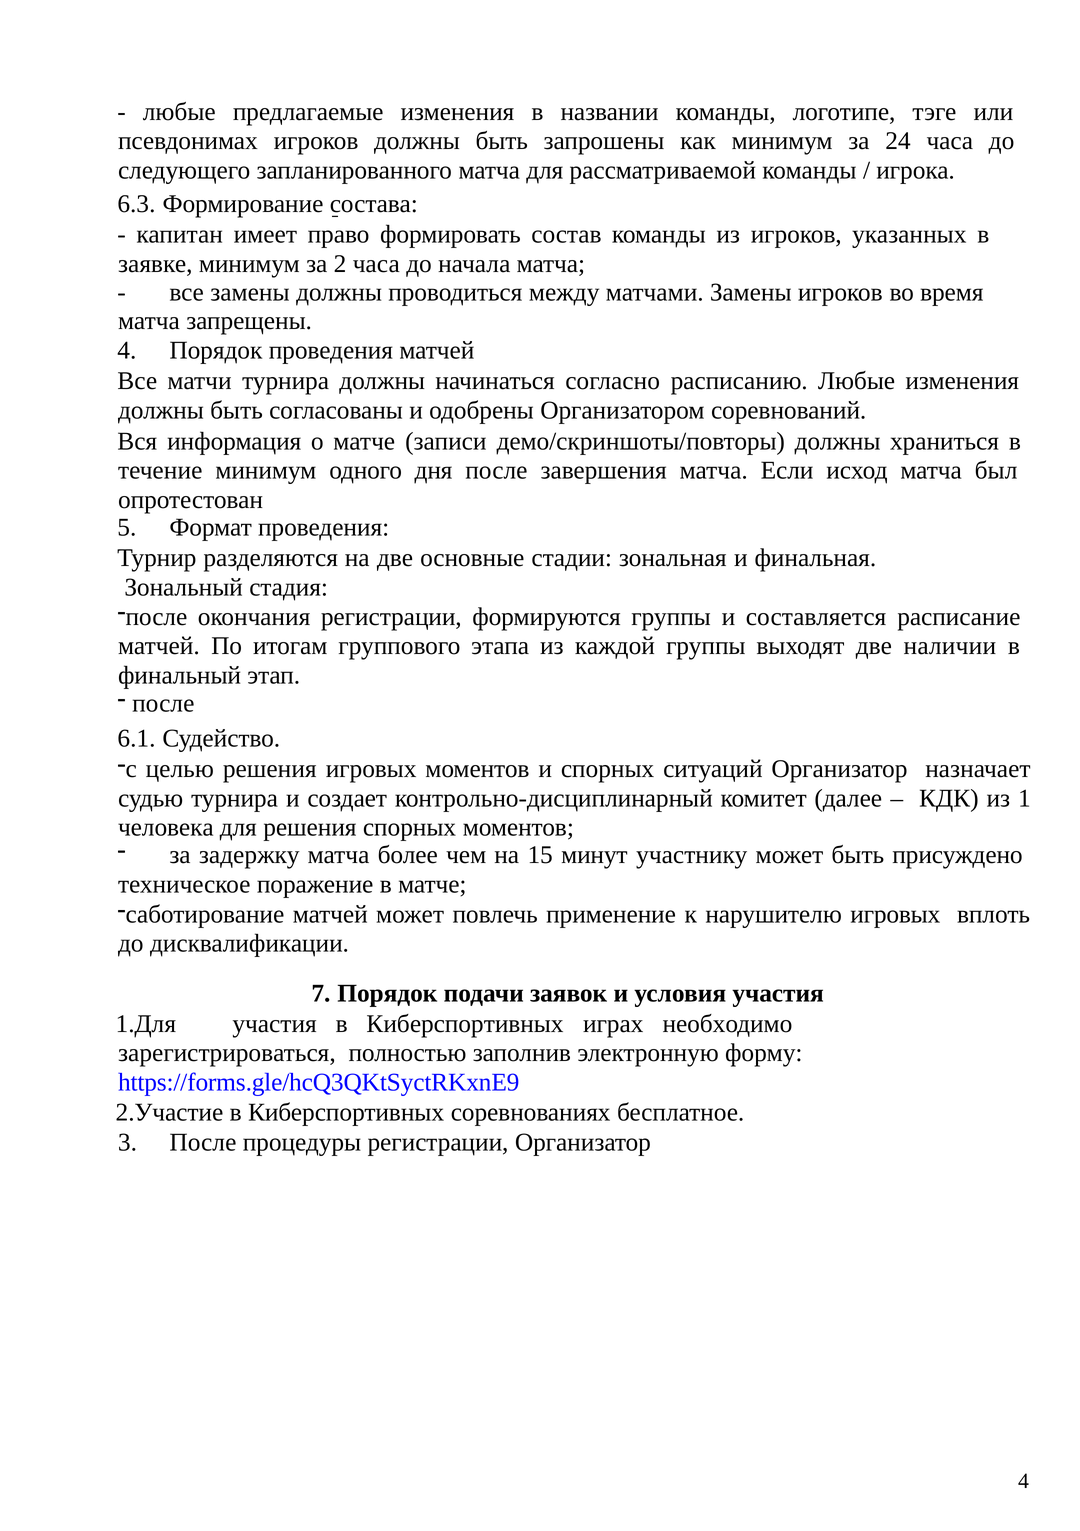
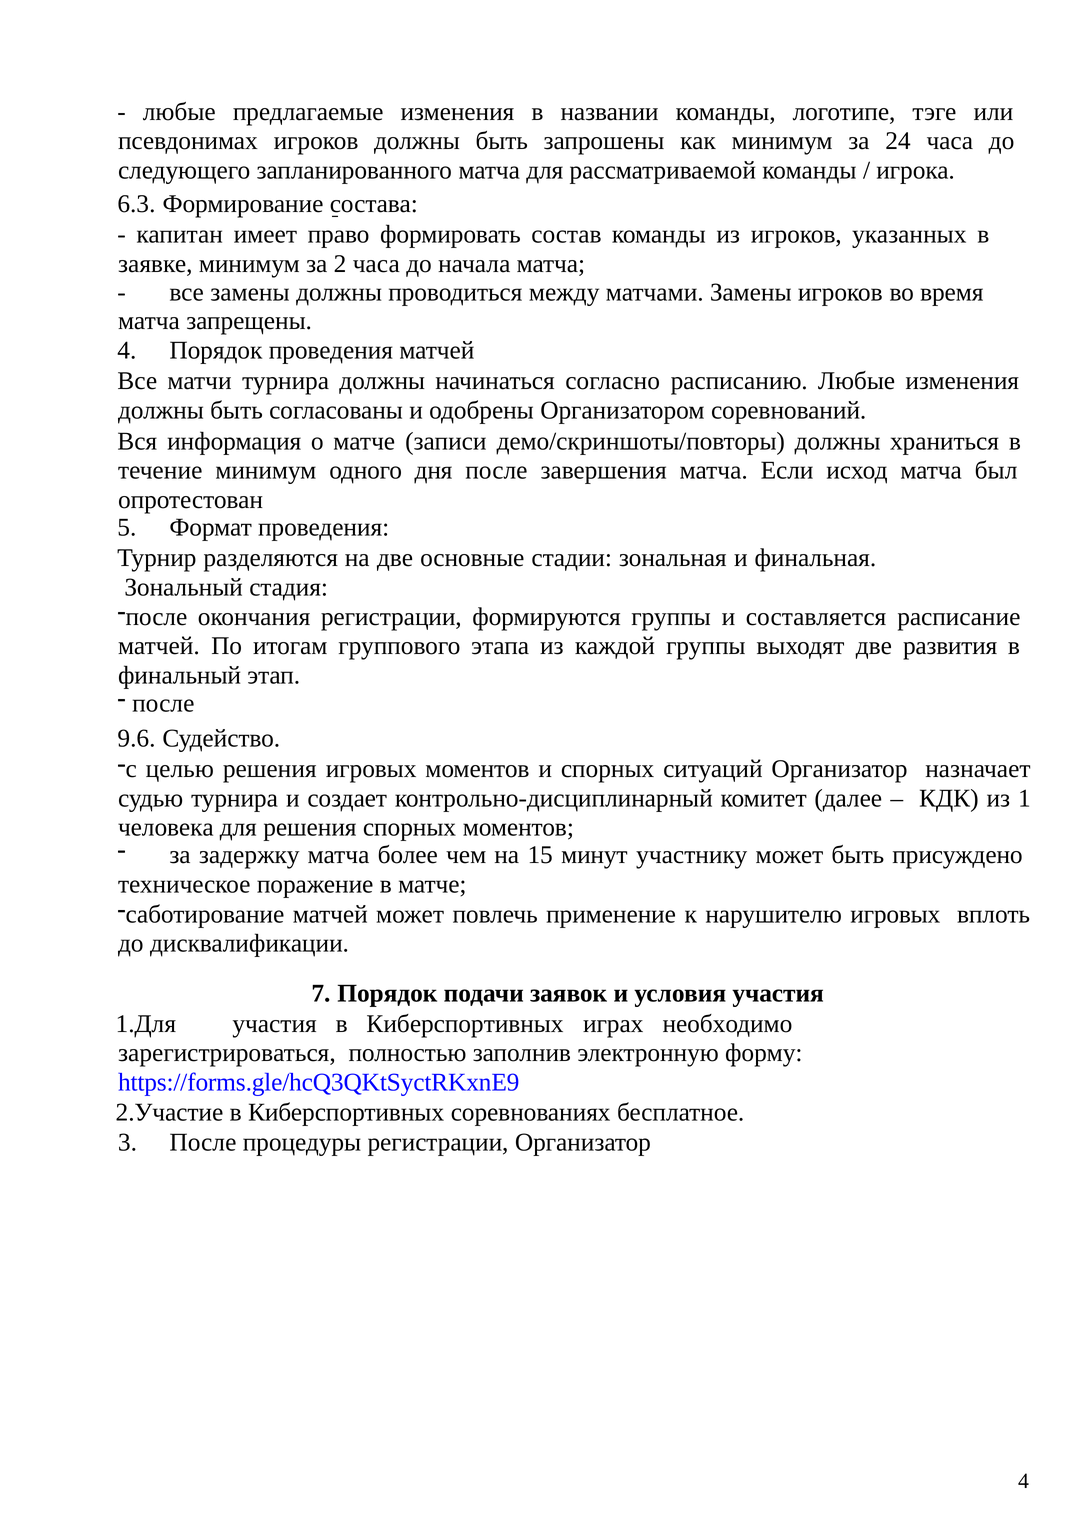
наличии: наличии -> развития
6.1: 6.1 -> 9.6
